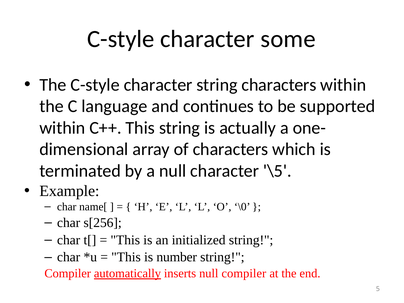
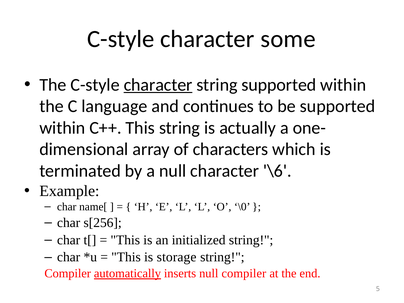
character at (158, 85) underline: none -> present
string characters: characters -> supported
\5: \5 -> \6
number: number -> storage
